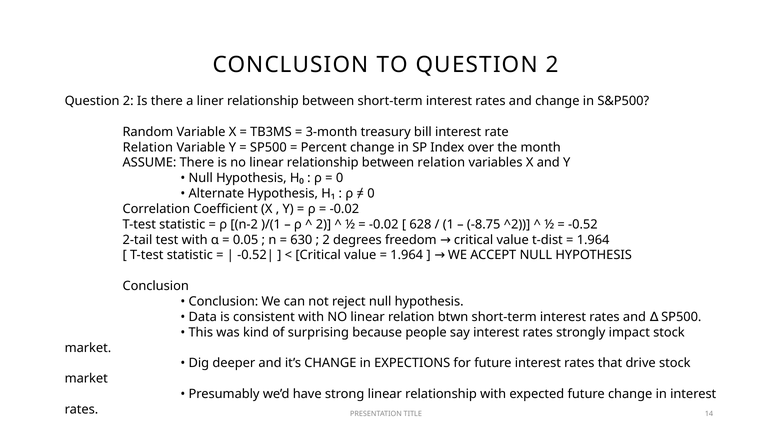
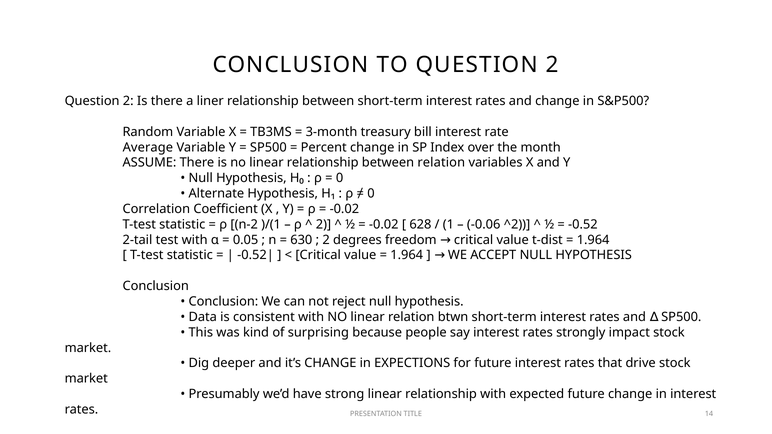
Relation at (148, 147): Relation -> Average
-8.75: -8.75 -> -0.06
